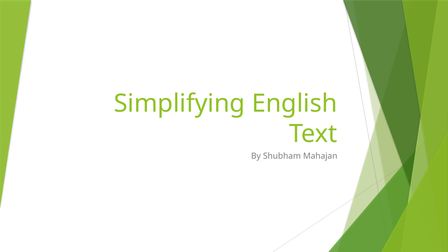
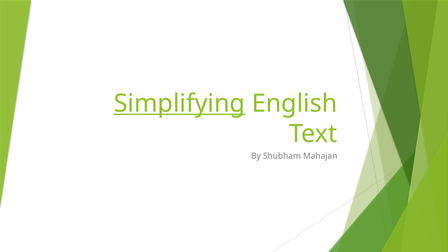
Simplifying underline: none -> present
